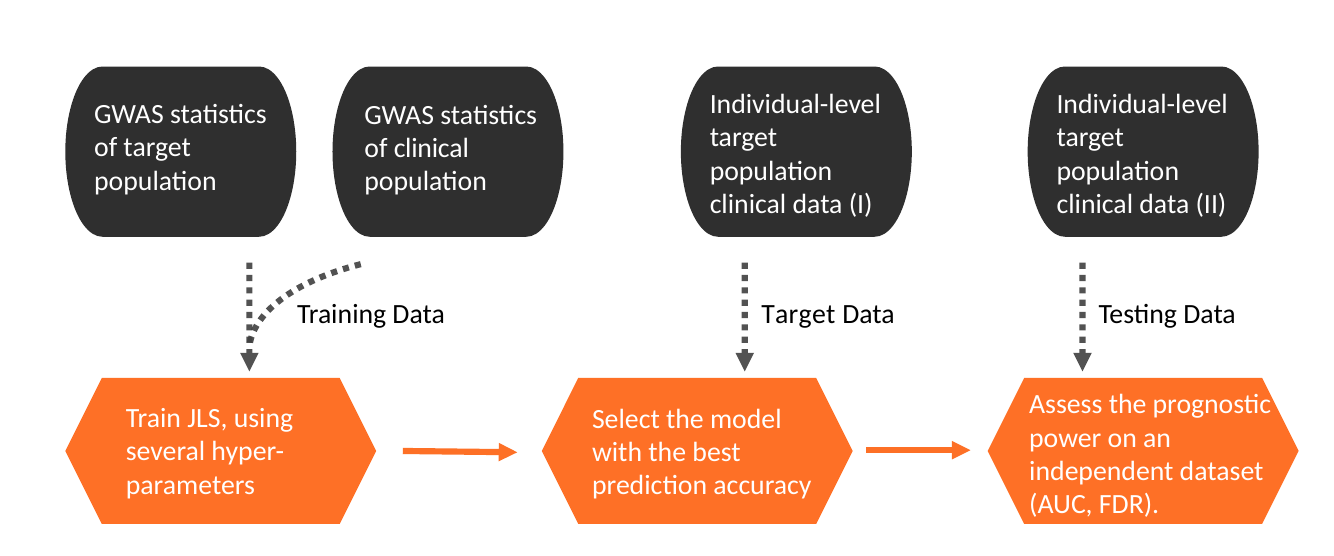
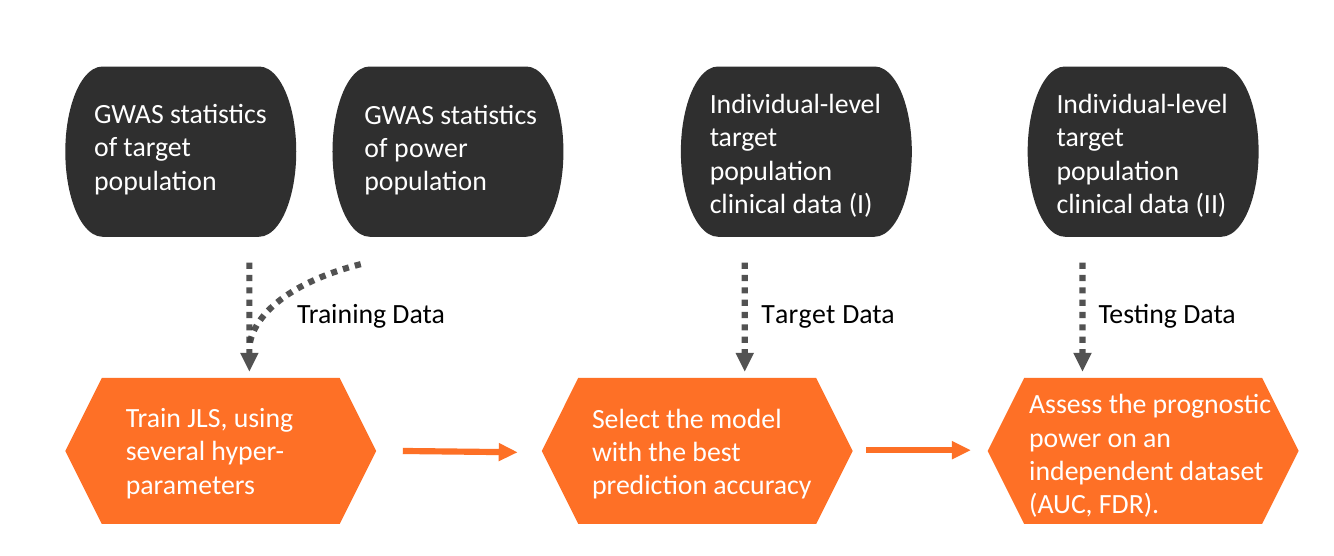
of clinical: clinical -> power
